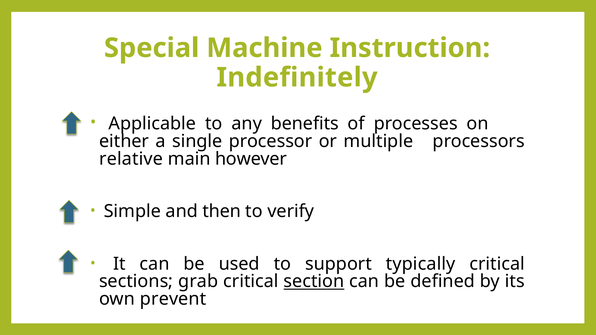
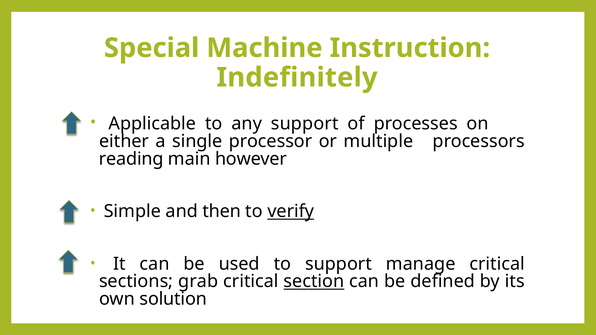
any benefits: benefits -> support
relative: relative -> reading
verify underline: none -> present
typically: typically -> manage
prevent: prevent -> solution
